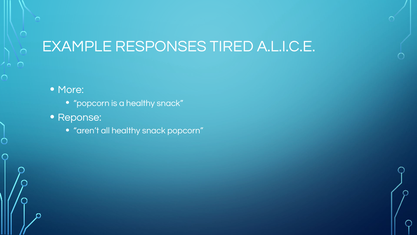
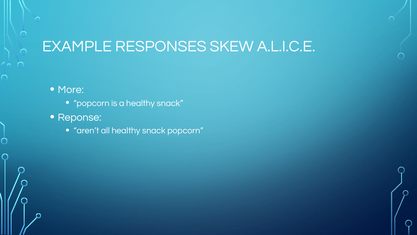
TIRED: TIRED -> SKEW
